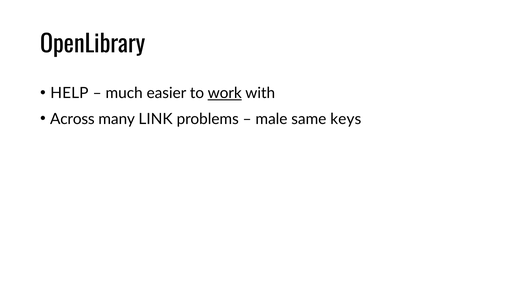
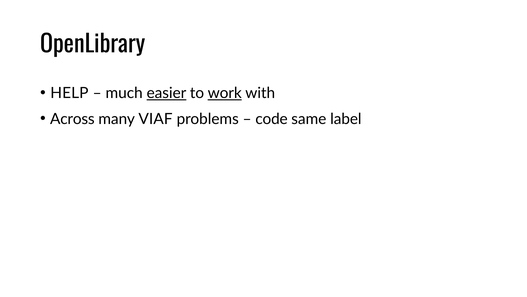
easier underline: none -> present
LINK: LINK -> VIAF
male: male -> code
keys: keys -> label
